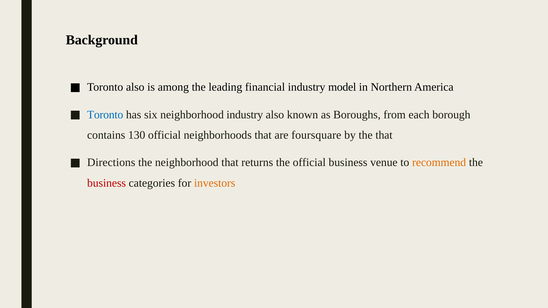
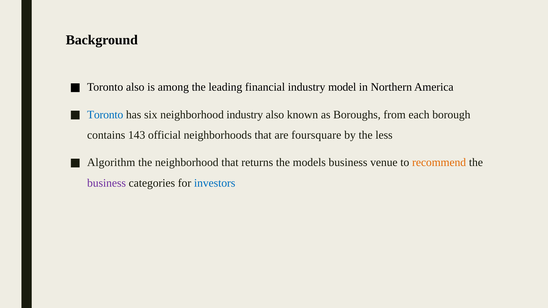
130: 130 -> 143
the that: that -> less
Directions: Directions -> Algorithm
the official: official -> models
business at (107, 183) colour: red -> purple
investors colour: orange -> blue
